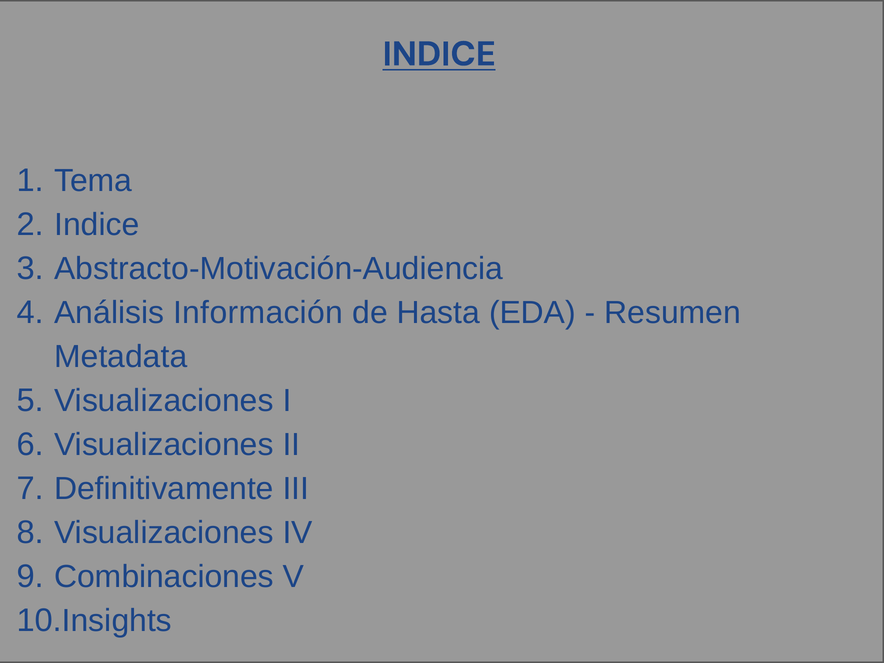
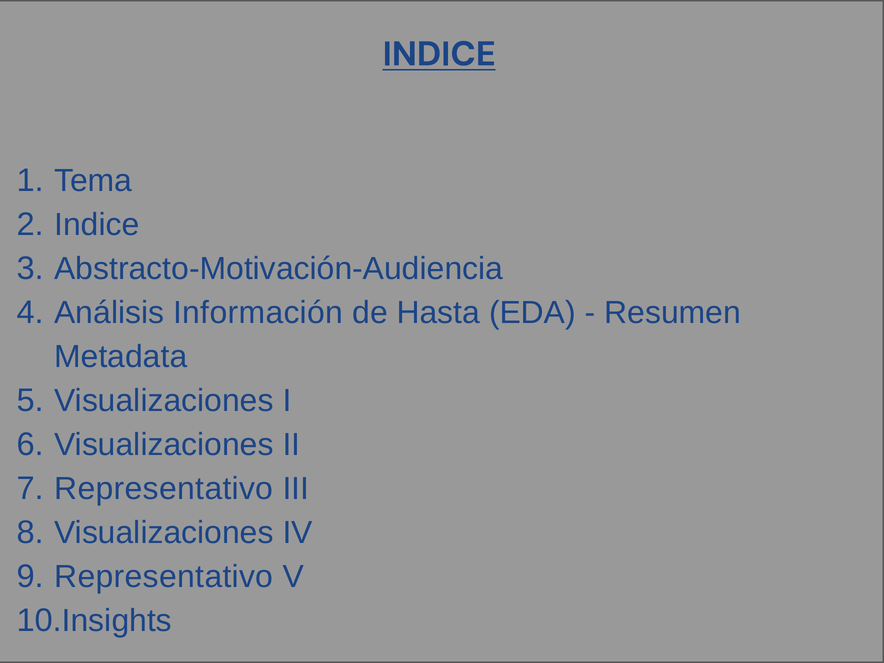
Definitivamente at (164, 489): Definitivamente -> Representativo
Combinaciones at (164, 577): Combinaciones -> Representativo
